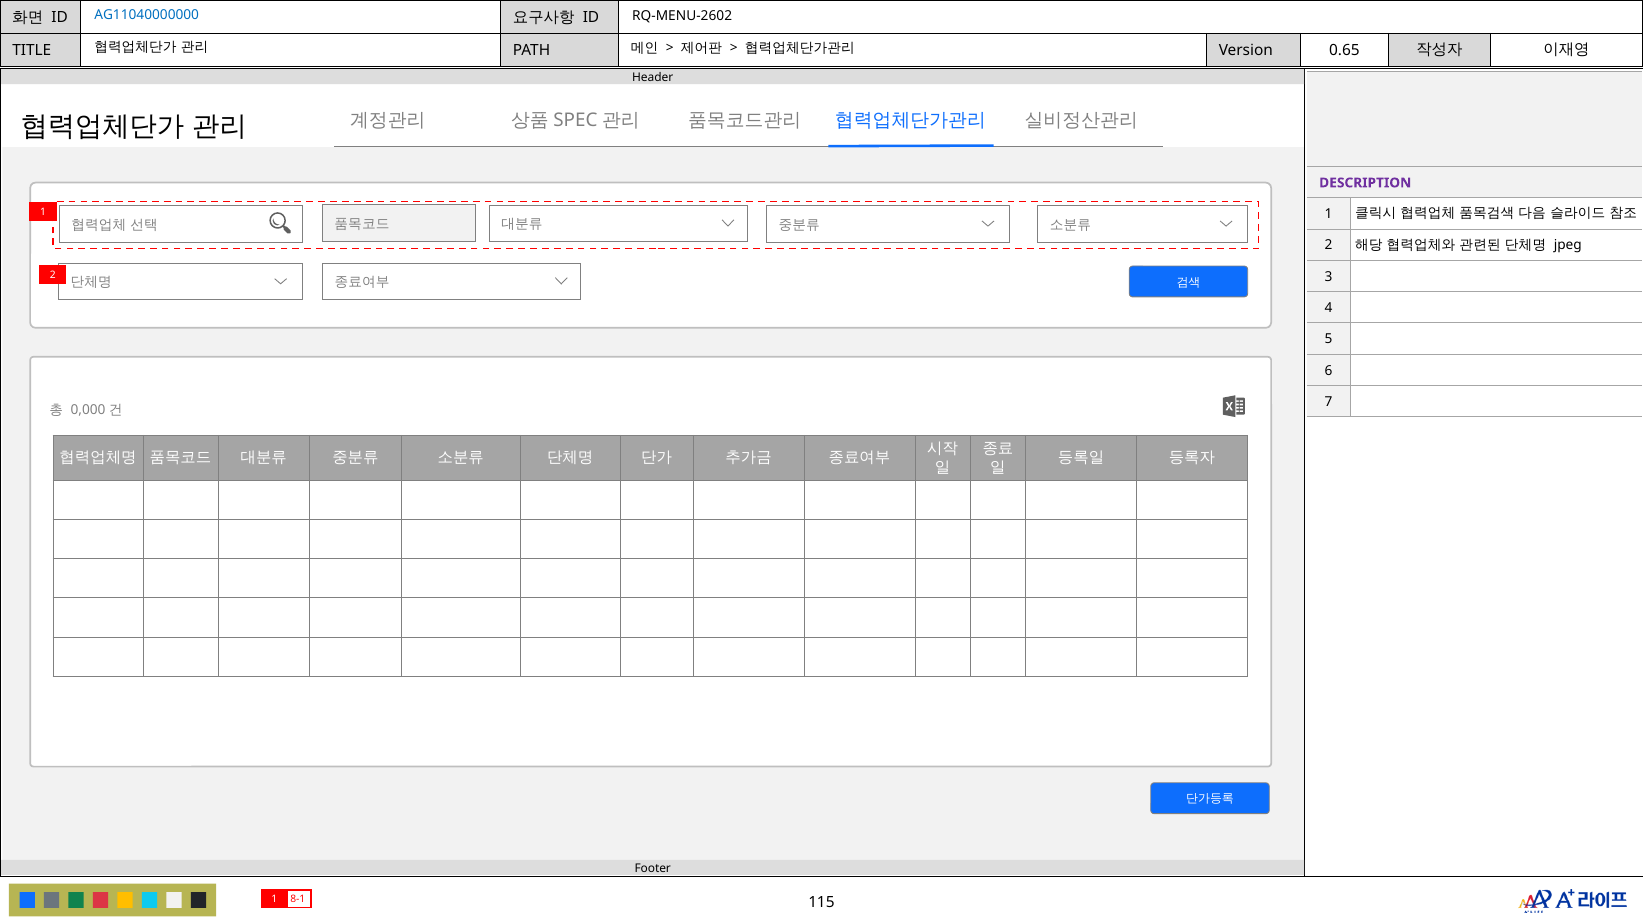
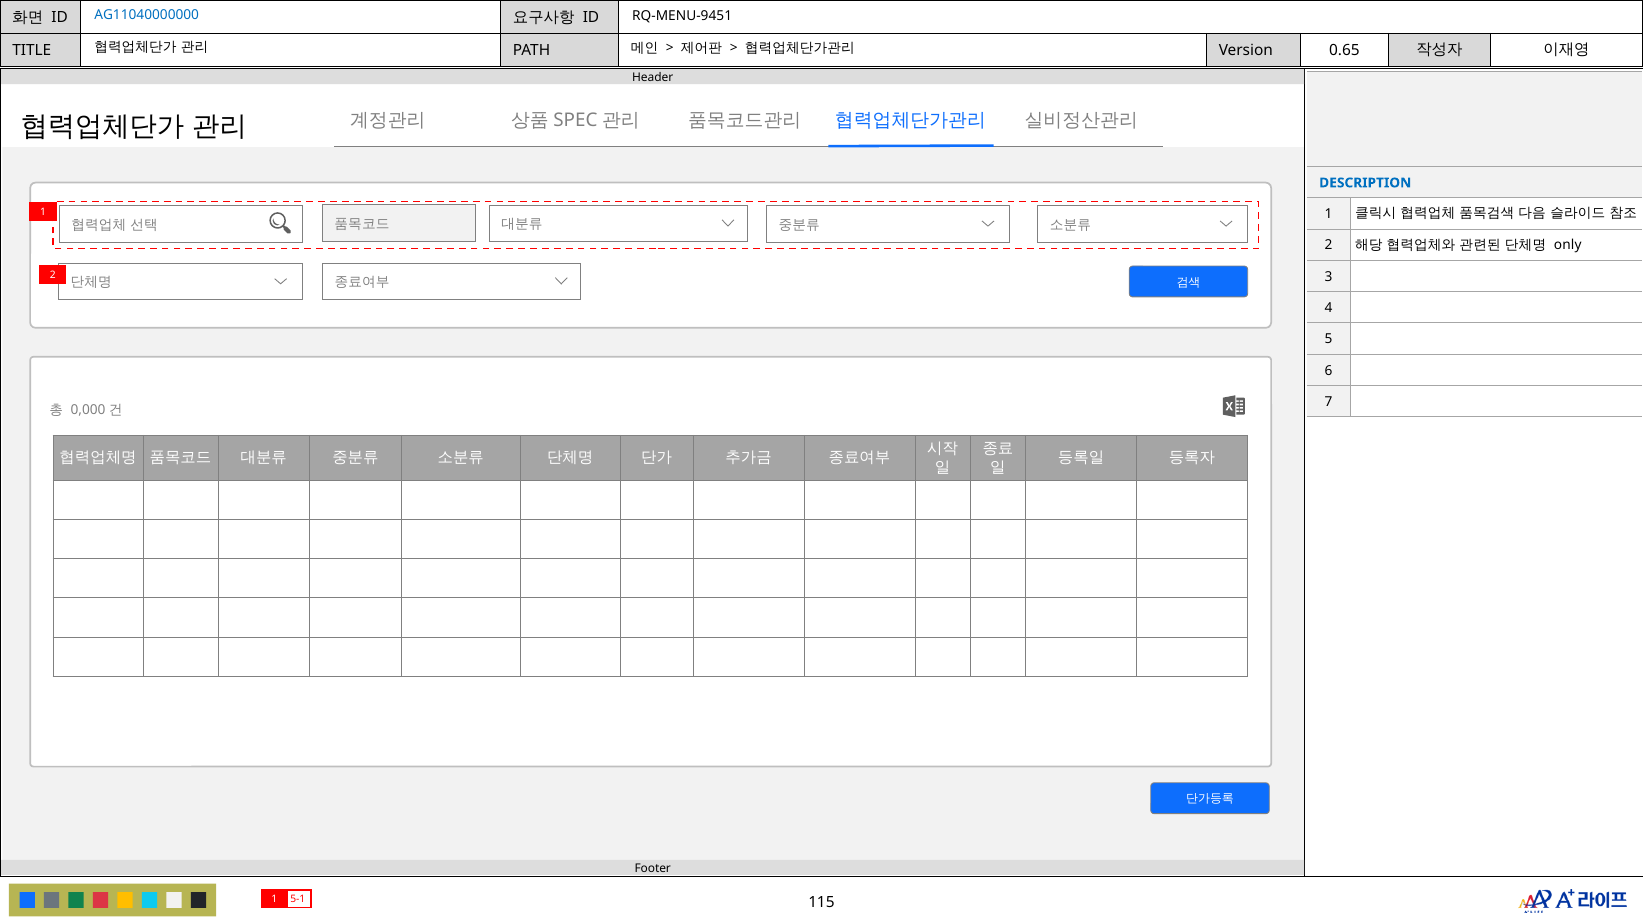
RQ-MENU-2602: RQ-MENU-2602 -> RQ-MENU-9451
DESCRIPTION colour: purple -> blue
jpeg: jpeg -> only
8-1: 8-1 -> 5-1
